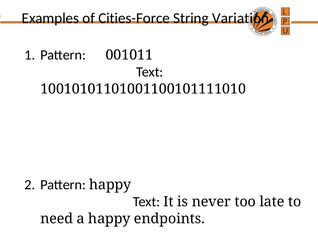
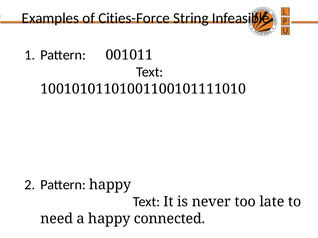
Variation: Variation -> Infeasible
endpoints: endpoints -> connected
